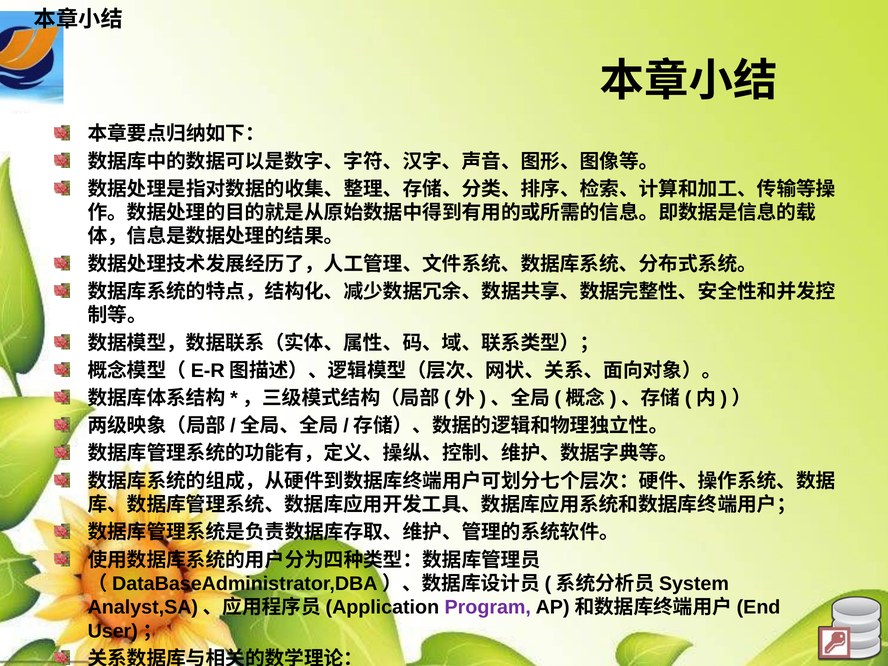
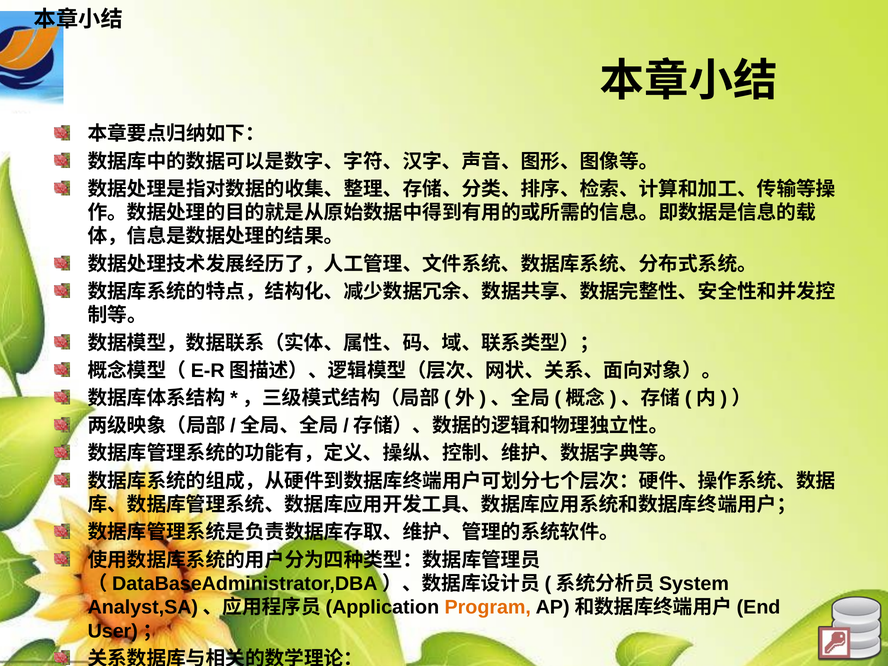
Program colour: purple -> orange
